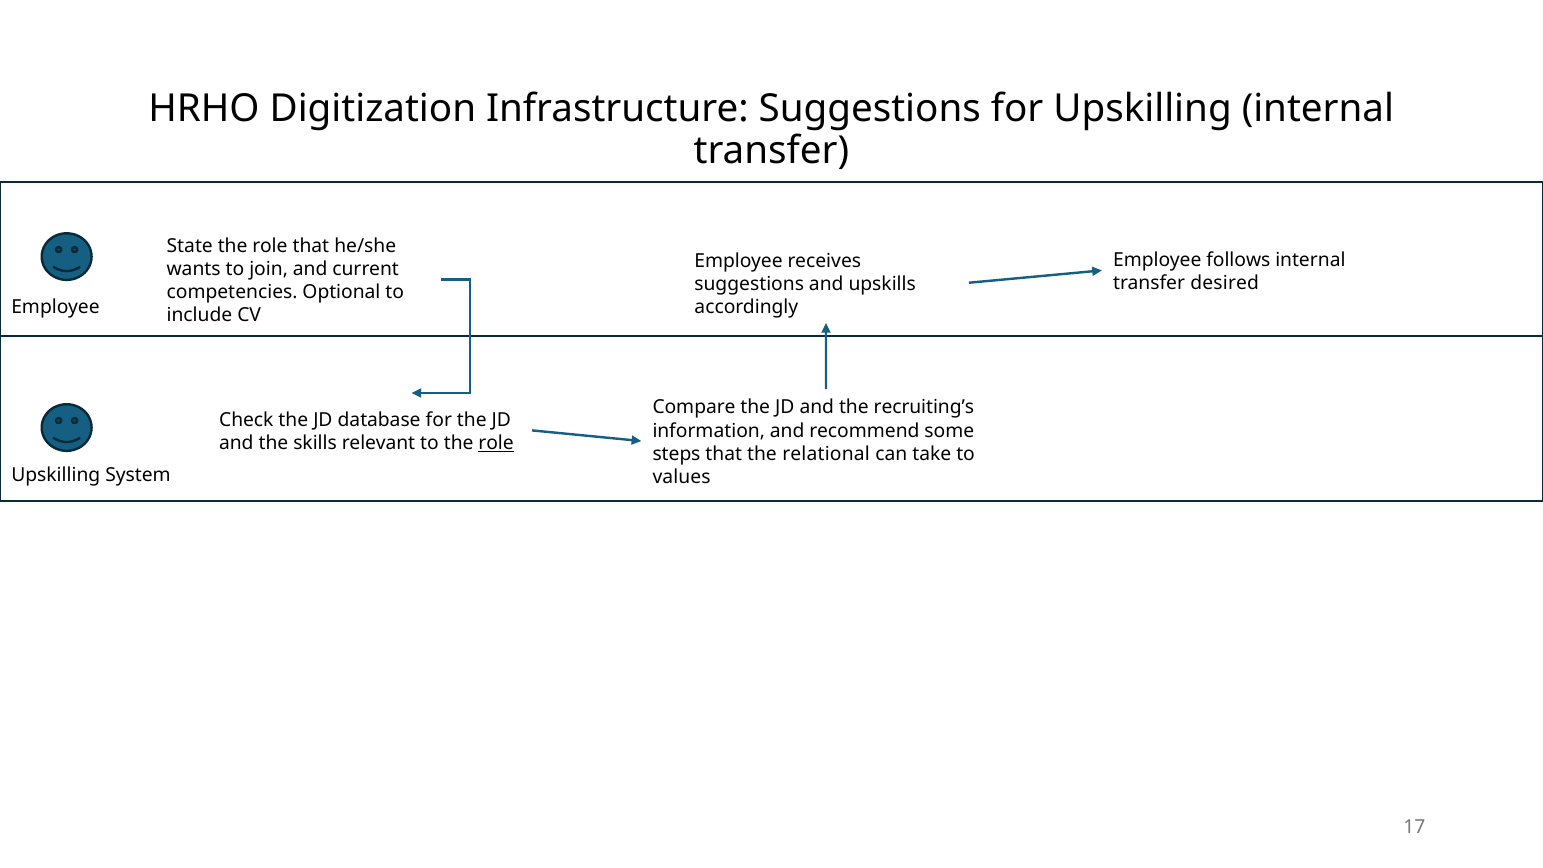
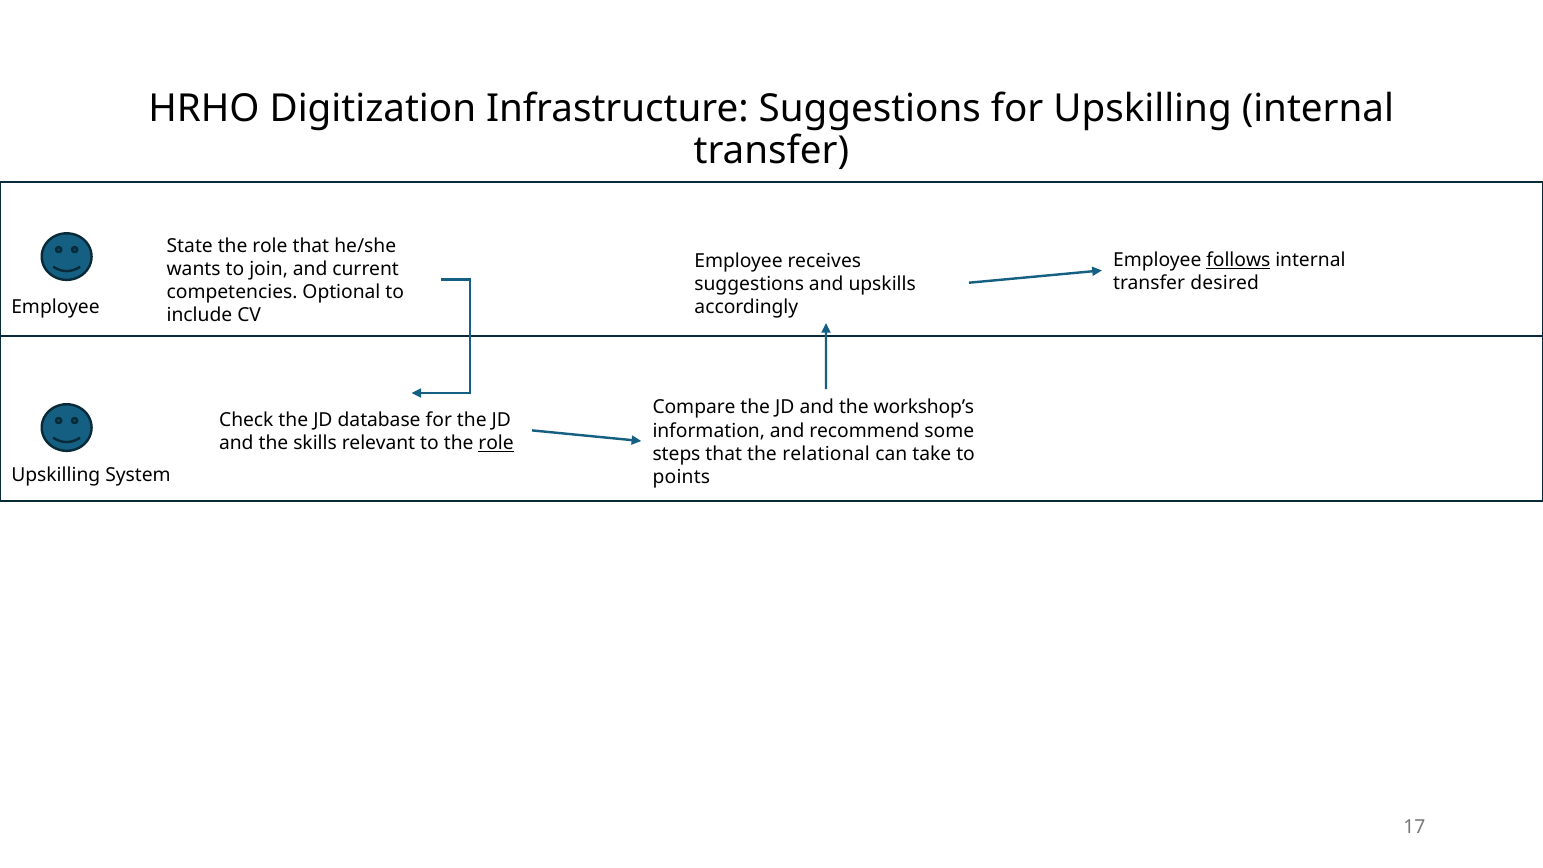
follows underline: none -> present
recruiting’s: recruiting’s -> workshop’s
values: values -> points
